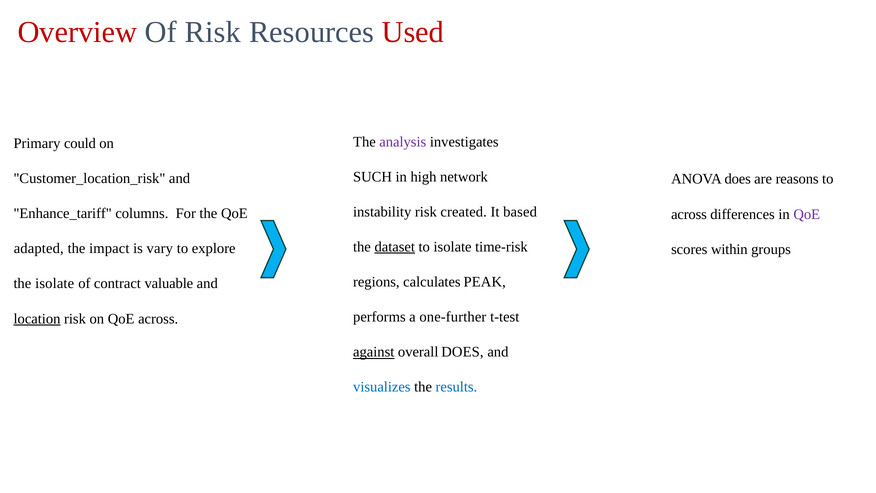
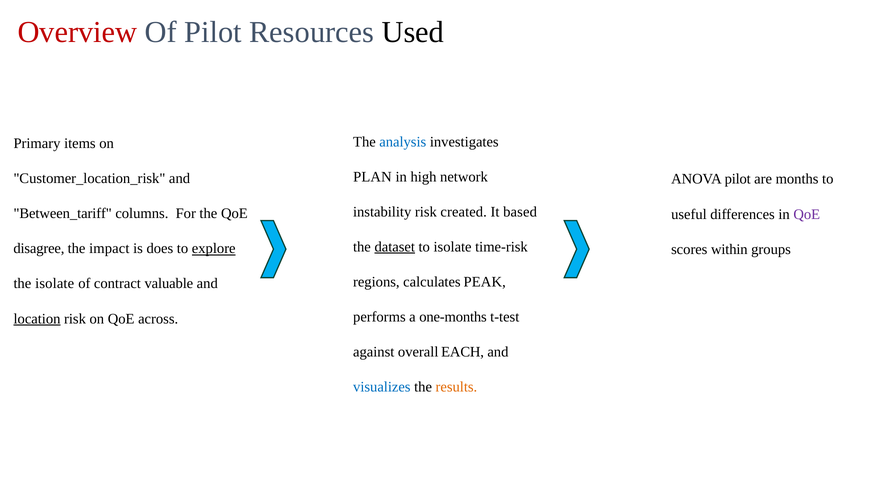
Of Risk: Risk -> Pilot
Used colour: red -> black
analysis colour: purple -> blue
could: could -> items
SUCH: SUCH -> PLAN
ANOVA does: does -> pilot
reasons: reasons -> months
Enhance_tariff: Enhance_tariff -> Between_tariff
across at (689, 214): across -> useful
adapted: adapted -> disagree
vary: vary -> does
explore underline: none -> present
one-further: one-further -> one-months
against underline: present -> none
overall DOES: DOES -> EACH
results colour: blue -> orange
